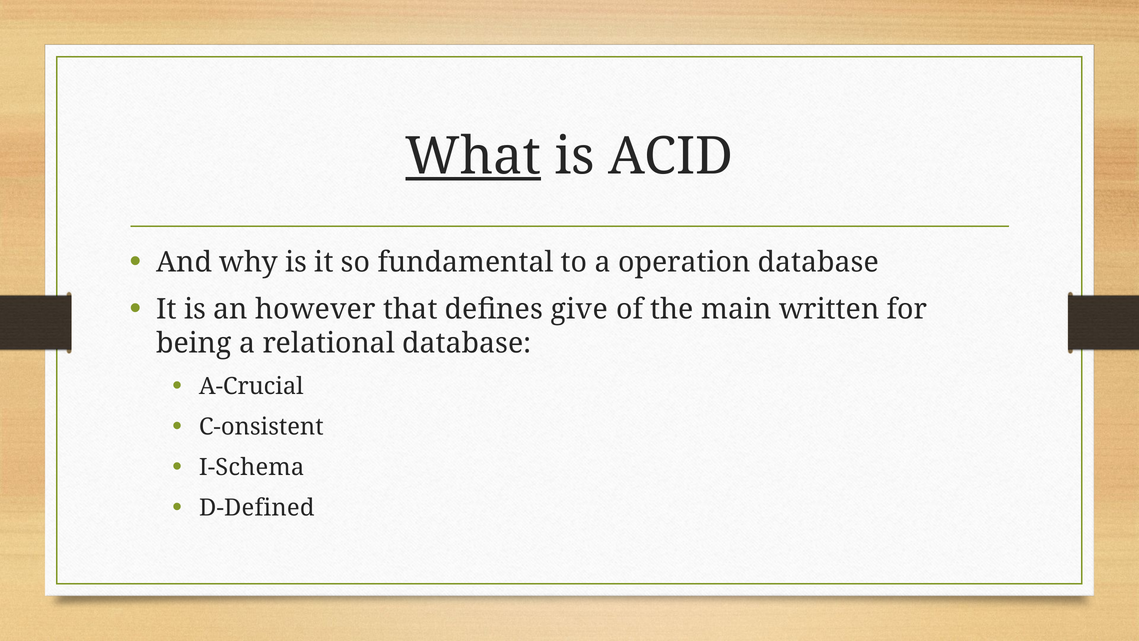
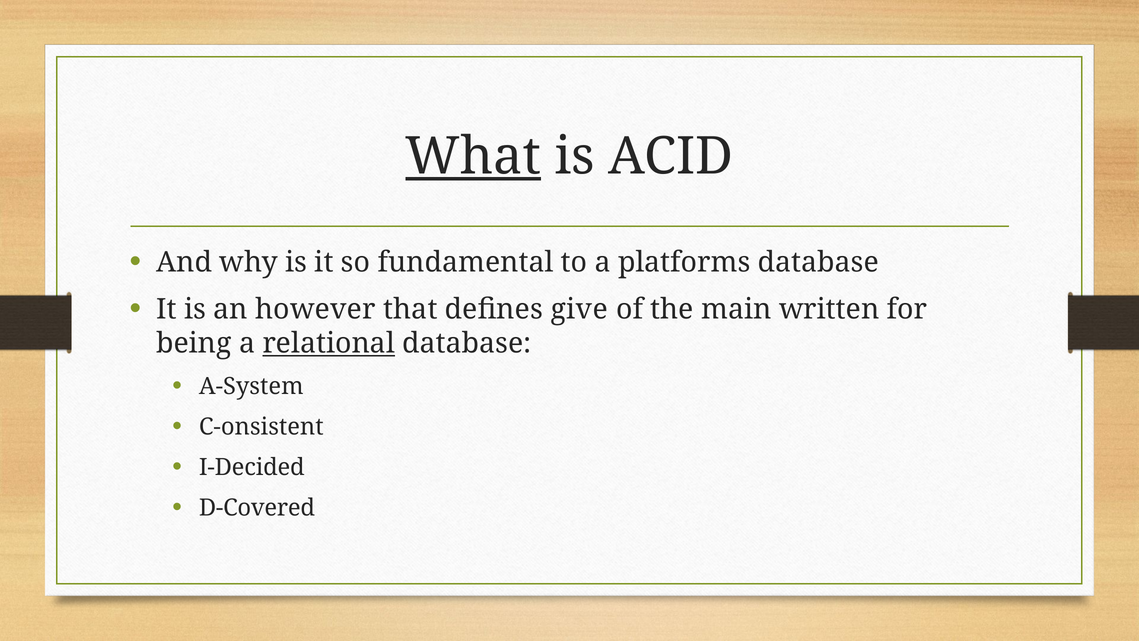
operation: operation -> platforms
relational underline: none -> present
A-Crucial: A-Crucial -> A-System
I-Schema: I-Schema -> I-Decided
D-Defined: D-Defined -> D-Covered
